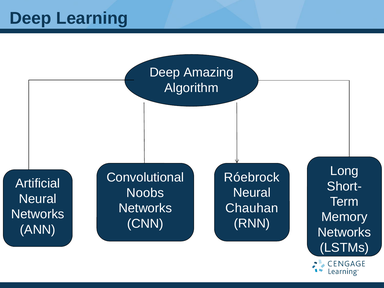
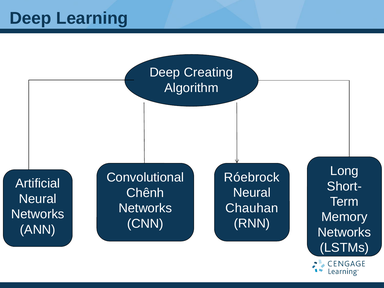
Amazing: Amazing -> Creating
Noobs: Noobs -> Chênh
